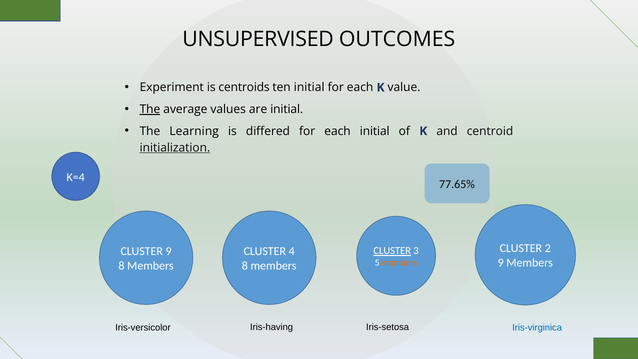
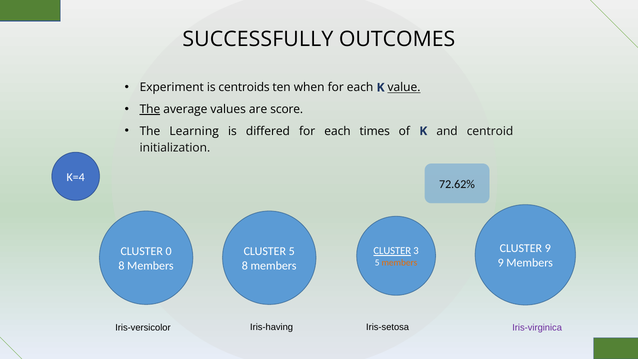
UNSUPERVISED: UNSUPERVISED -> SUCCESSFULLY
ten initial: initial -> when
value underline: none -> present
are initial: initial -> score
each initial: initial -> times
initialization underline: present -> none
77.65%: 77.65% -> 72.62%
CLUSTER 2: 2 -> 9
CLUSTER 9: 9 -> 0
CLUSTER 4: 4 -> 5
Iris-virginica colour: blue -> purple
